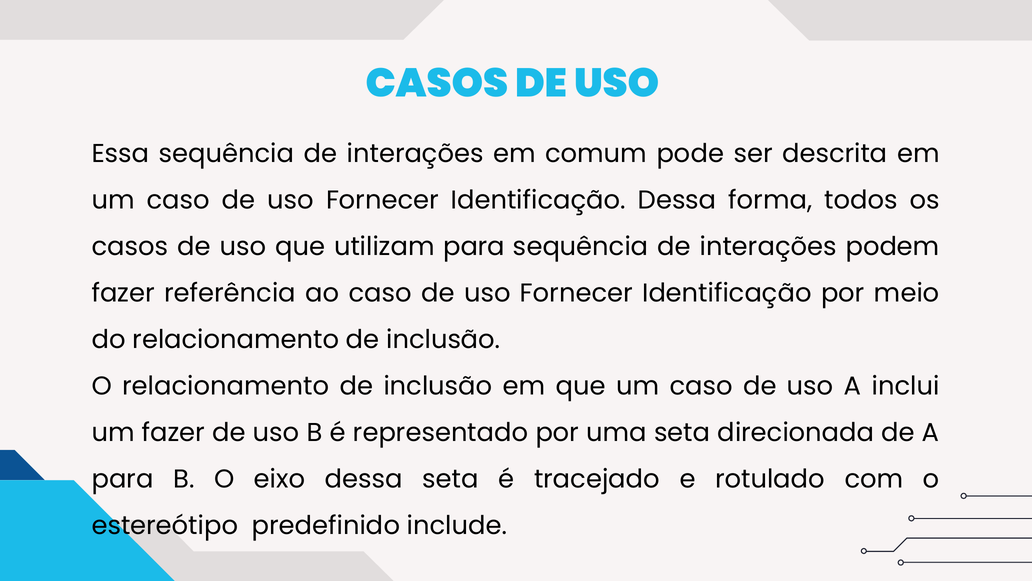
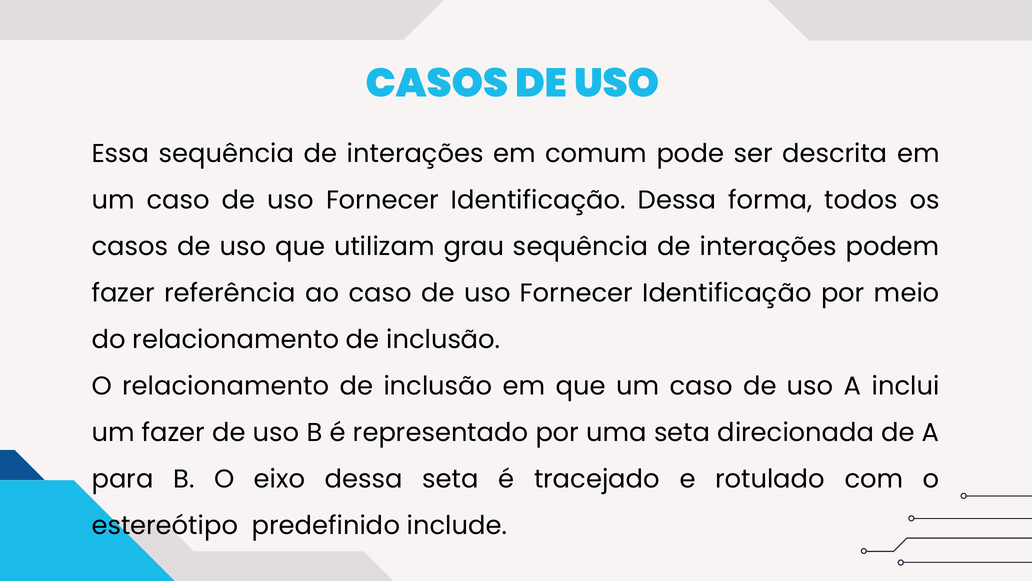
utilizam para: para -> grau
